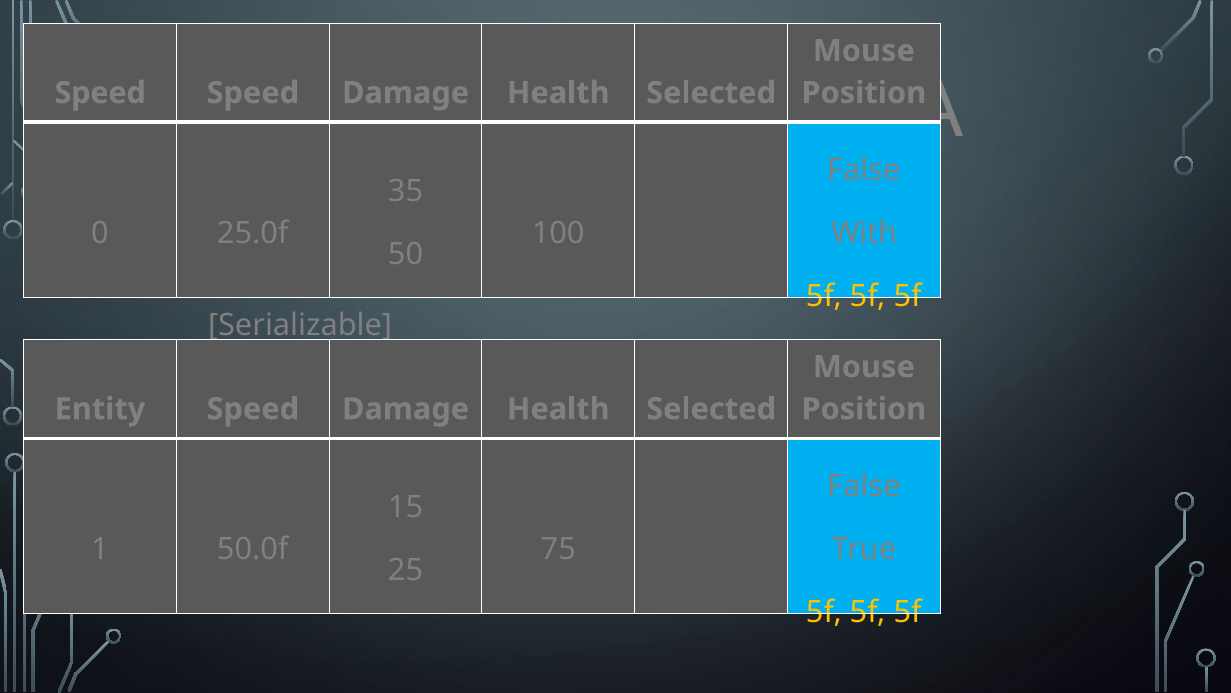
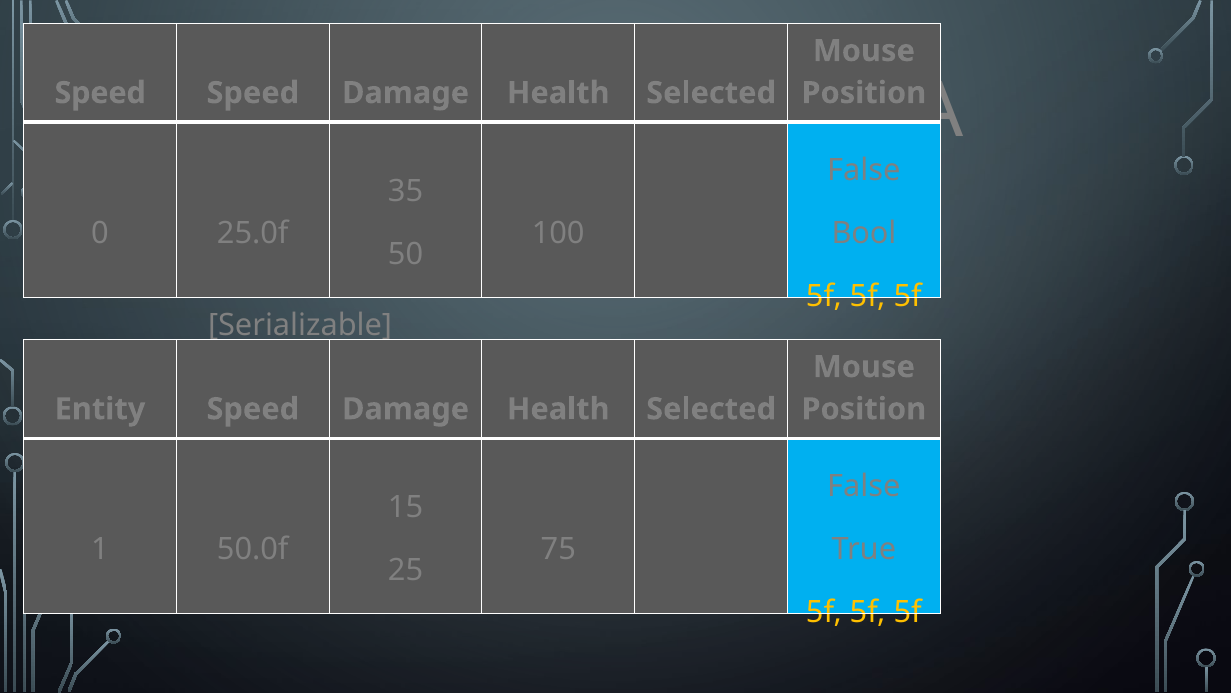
With at (864, 233): With -> Bool
